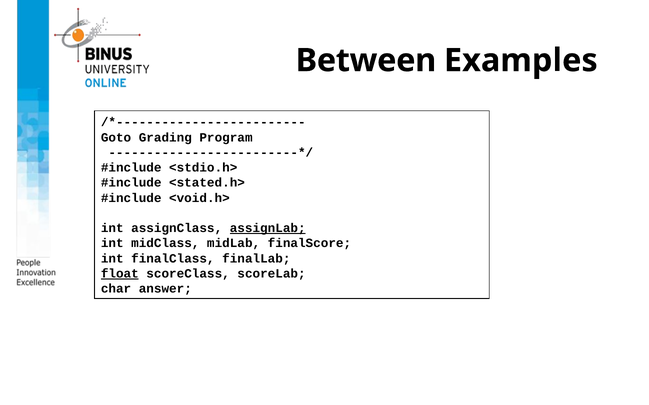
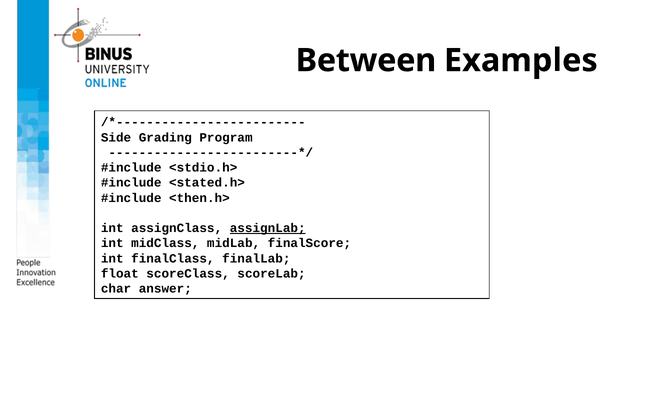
Goto: Goto -> Side
<void.h>: <void.h> -> <then.h>
float underline: present -> none
